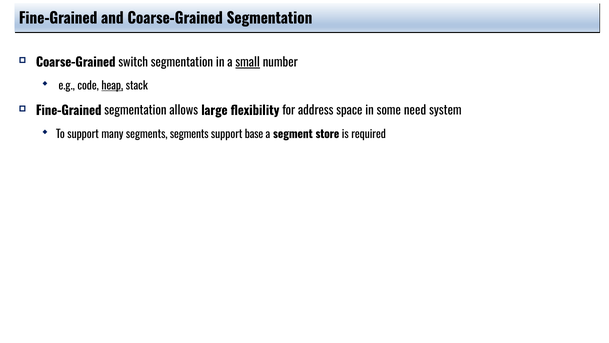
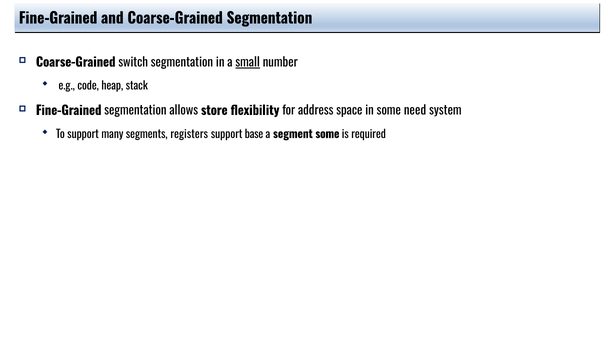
heap underline: present -> none
large: large -> store
segments segments: segments -> registers
segment store: store -> some
